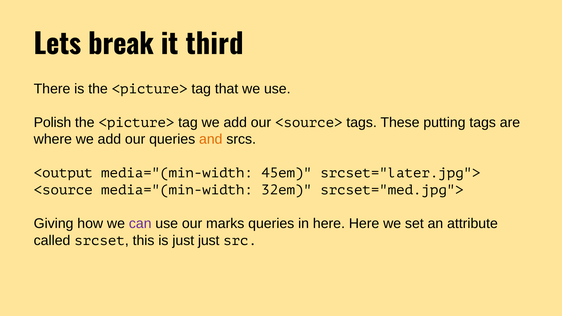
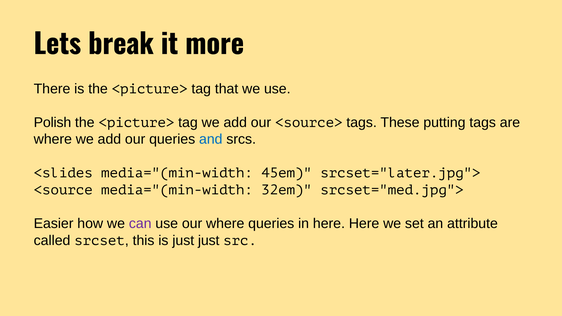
third: third -> more
and colour: orange -> blue
<output: <output -> <slides
Giving: Giving -> Easier
our marks: marks -> where
